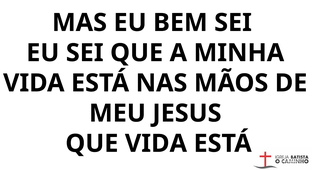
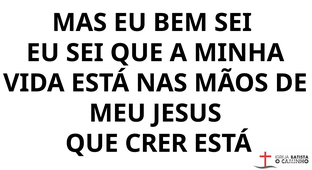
QUE VIDA: VIDA -> CRER
